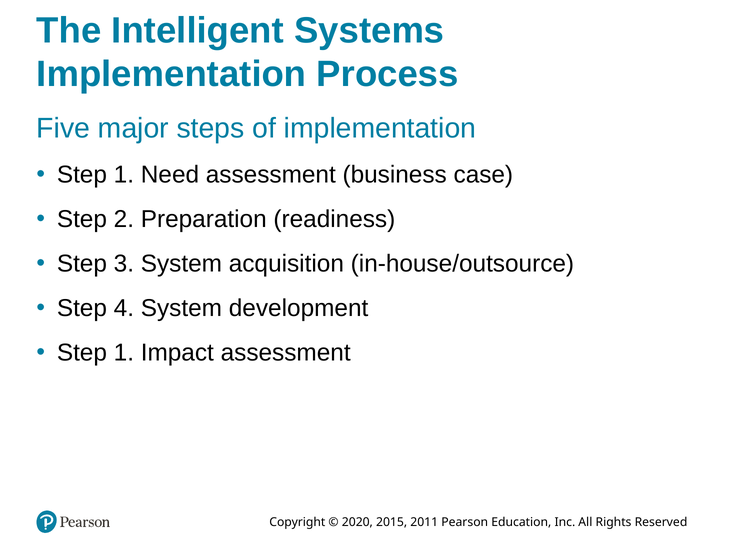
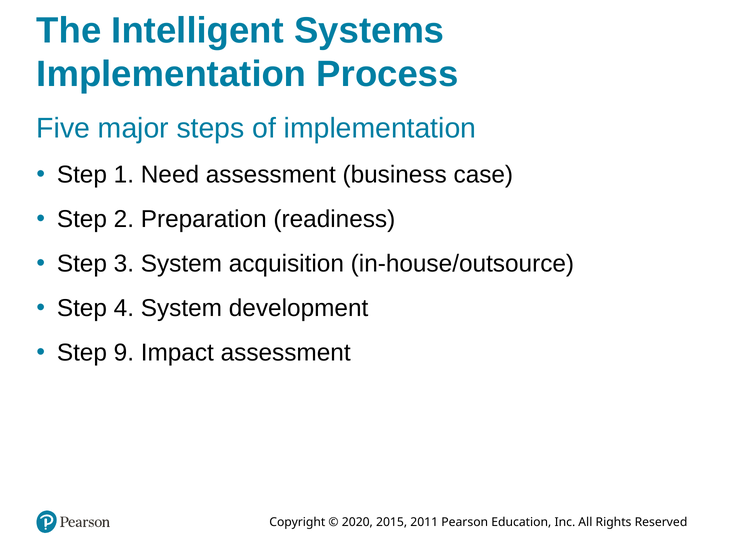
1 at (124, 352): 1 -> 9
